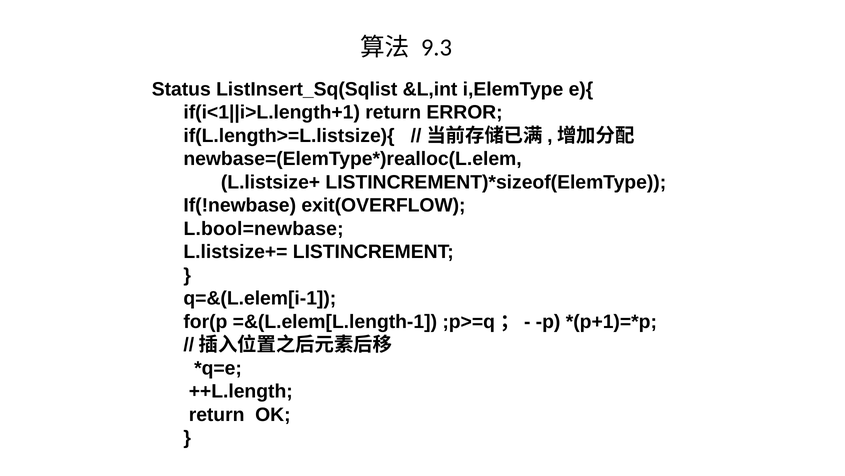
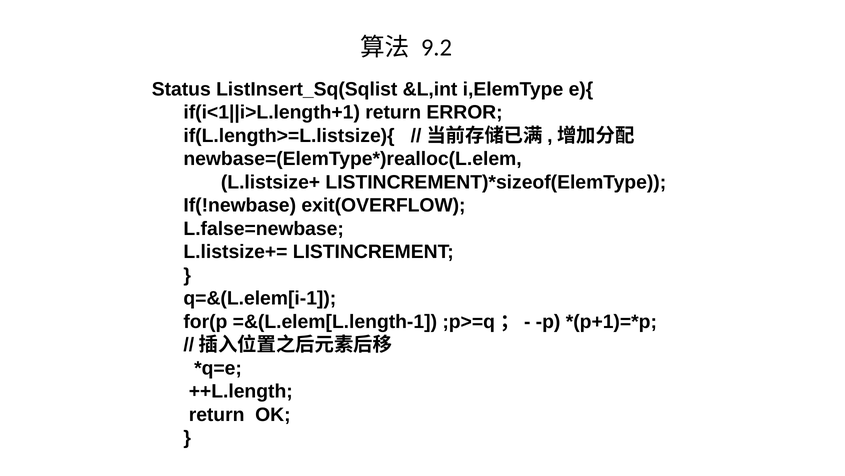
9.3: 9.3 -> 9.2
L.bool=newbase: L.bool=newbase -> L.false=newbase
